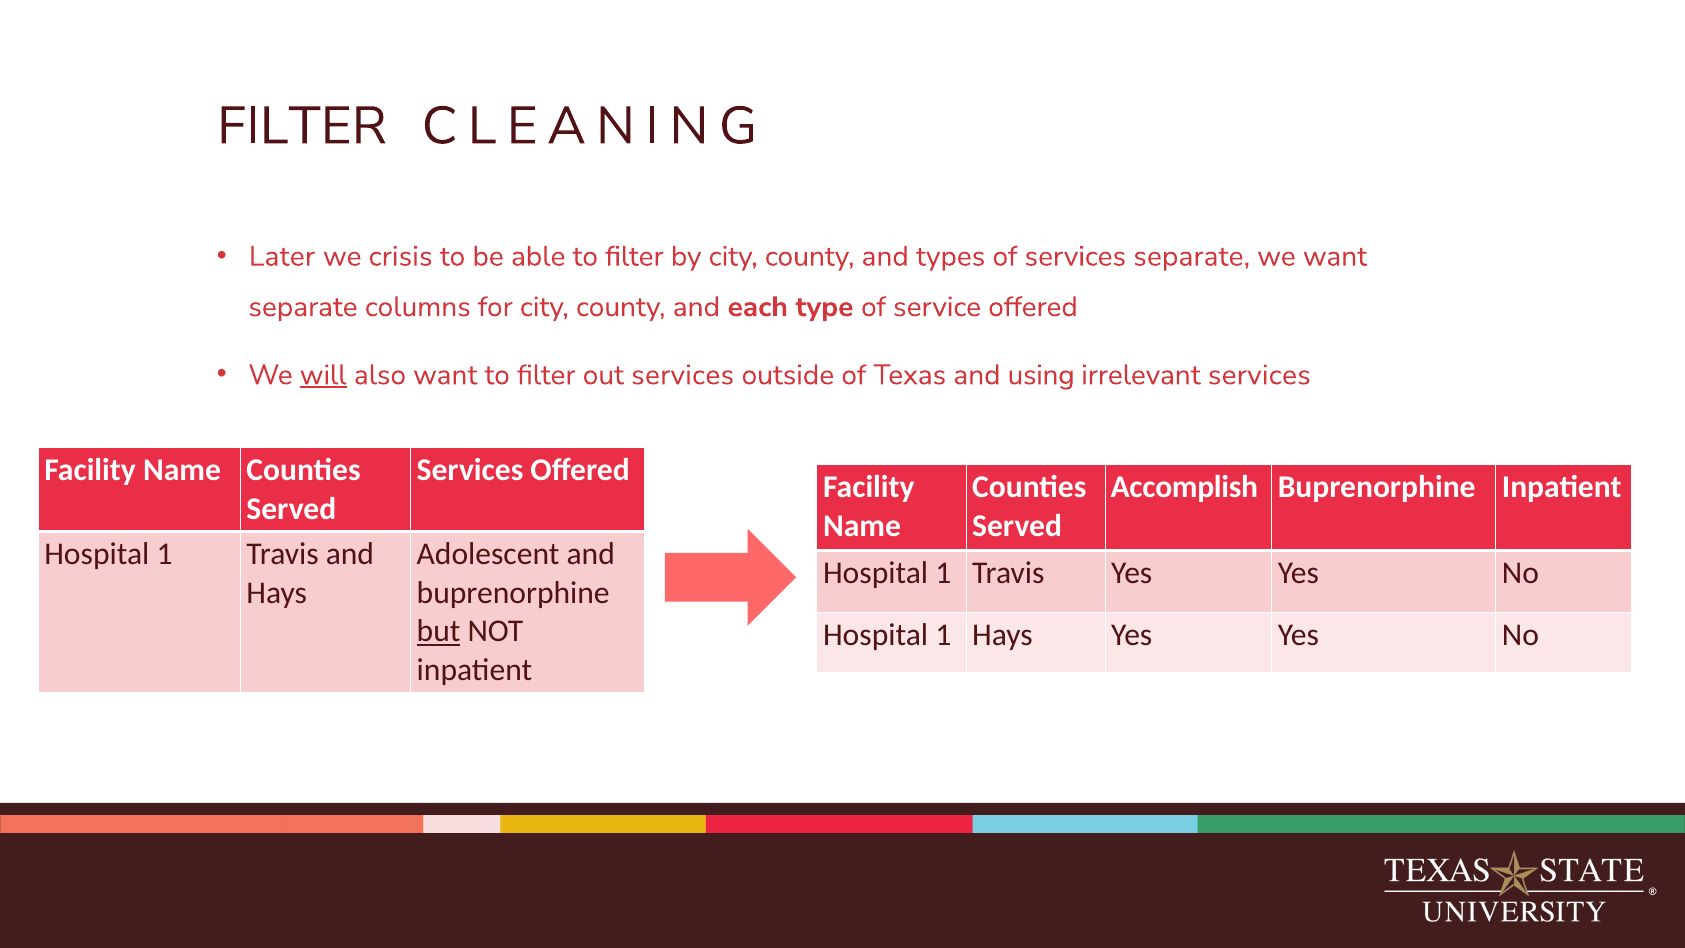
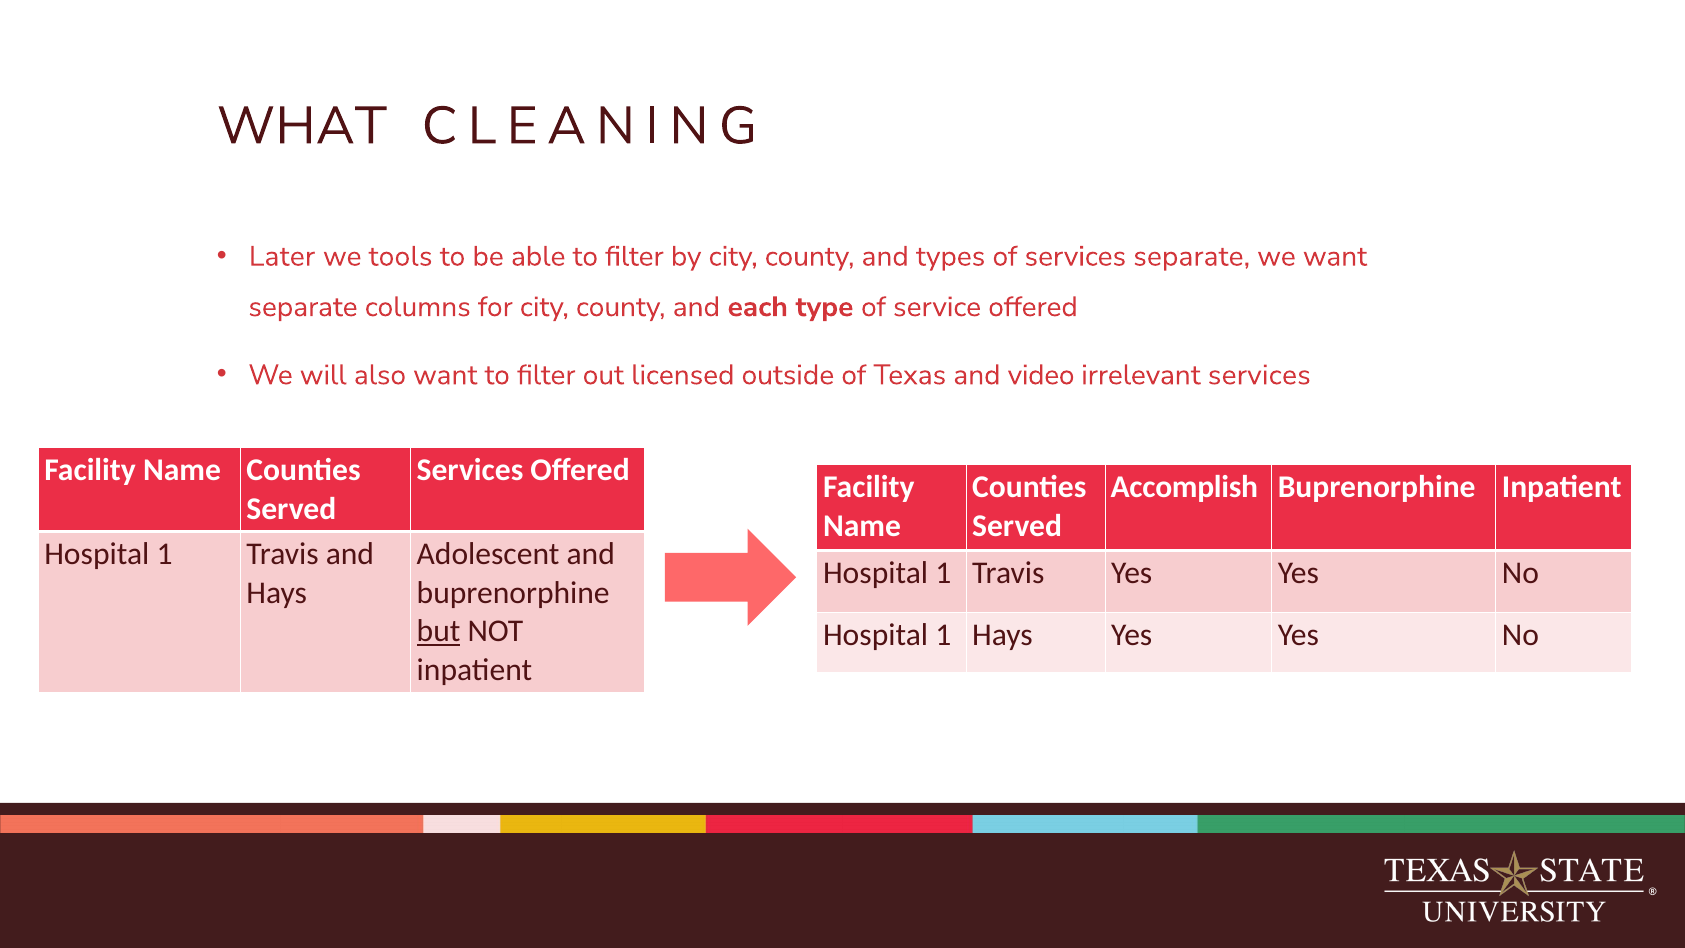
FILTER at (302, 126): FILTER -> WHAT
crisis: crisis -> tools
will underline: present -> none
out services: services -> licensed
using: using -> video
